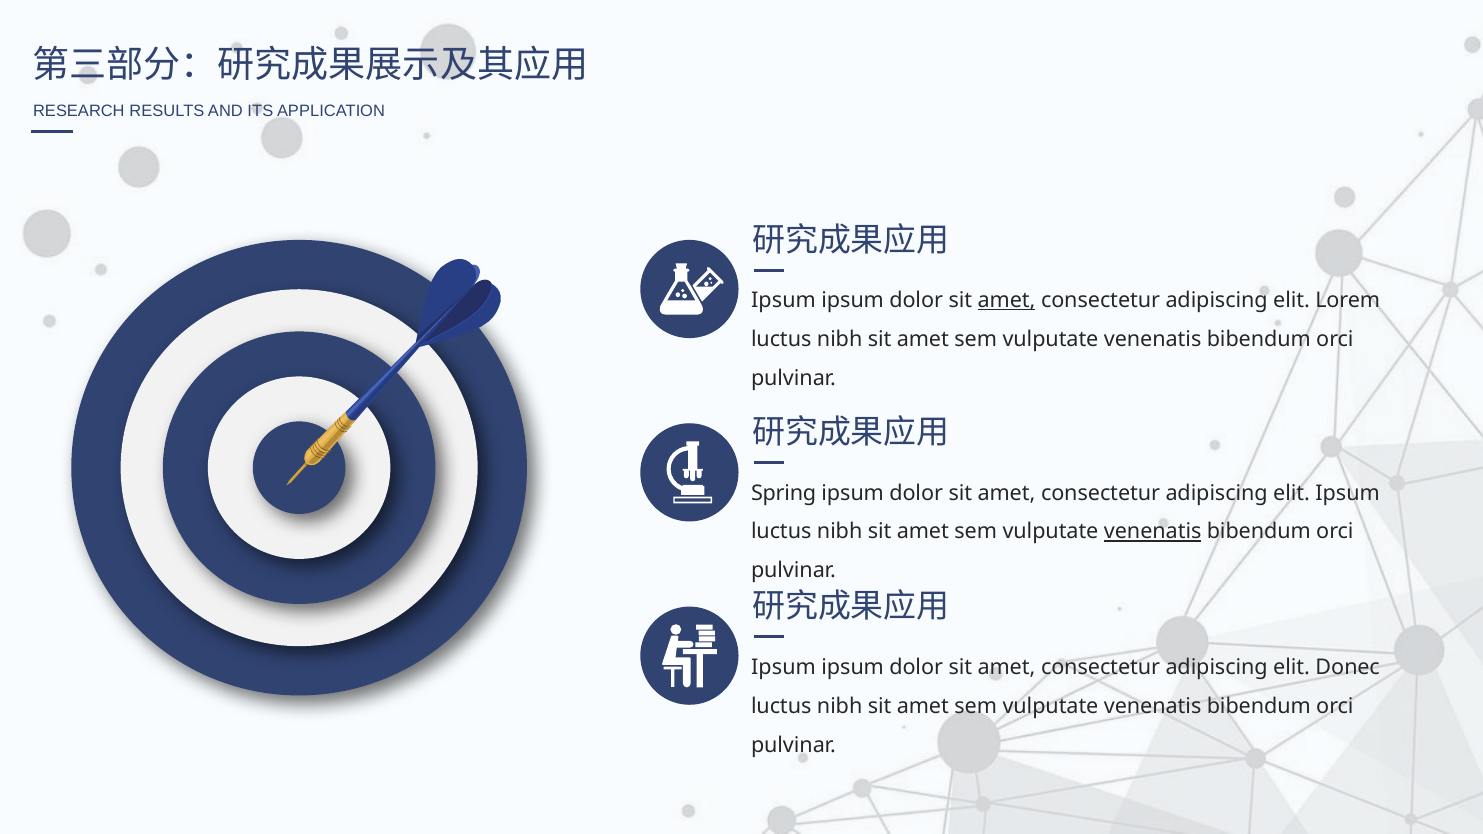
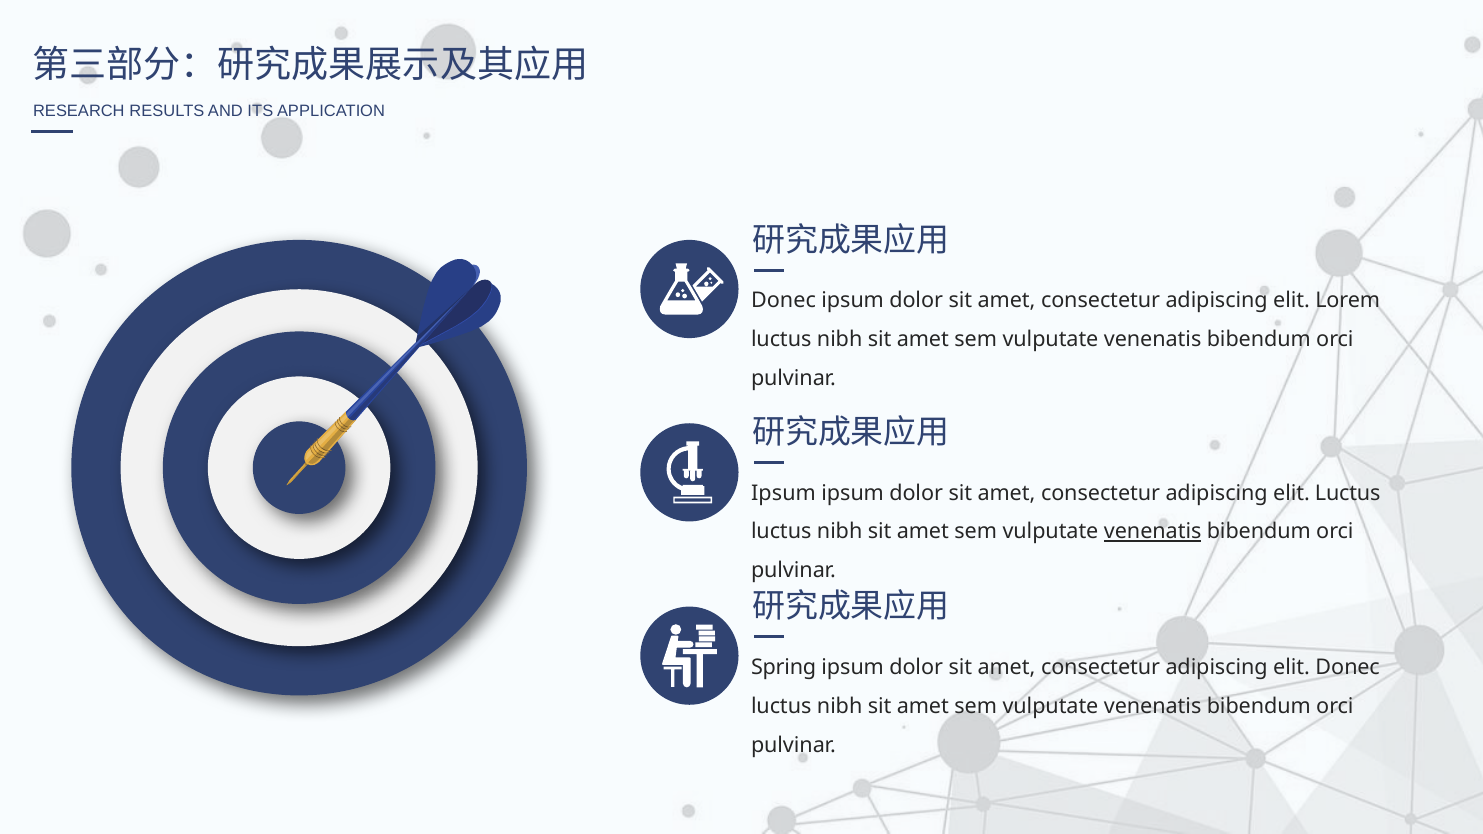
Ipsum at (783, 301): Ipsum -> Donec
amet at (1007, 301) underline: present -> none
Spring at (784, 493): Spring -> Ipsum
elit Ipsum: Ipsum -> Luctus
Ipsum at (783, 667): Ipsum -> Spring
